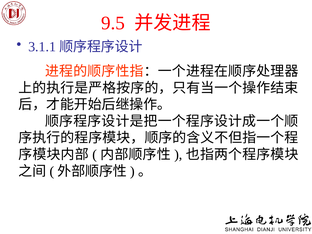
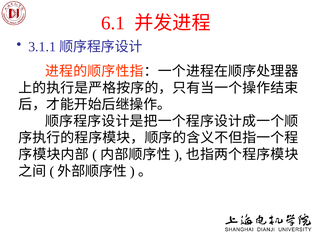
9.5: 9.5 -> 6.1
